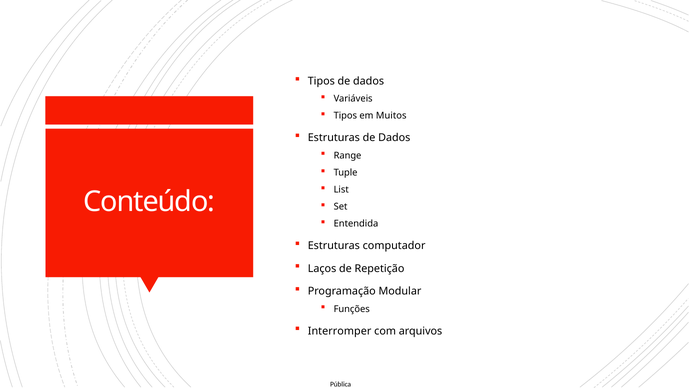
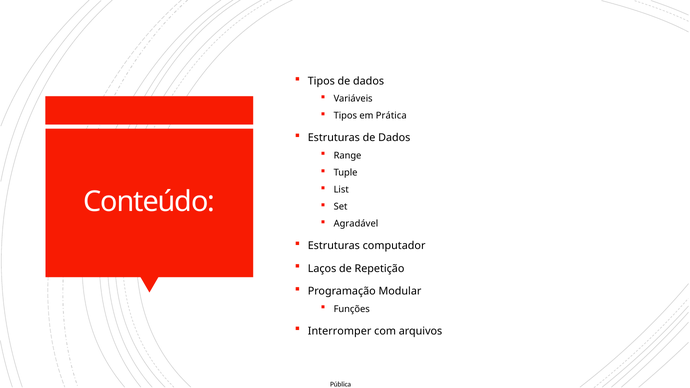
Muitos: Muitos -> Prática
Entendida: Entendida -> Agradável
